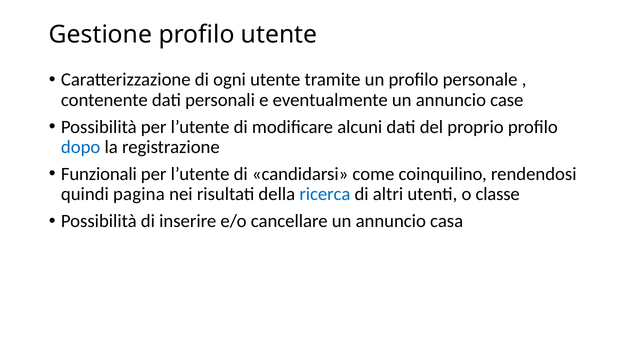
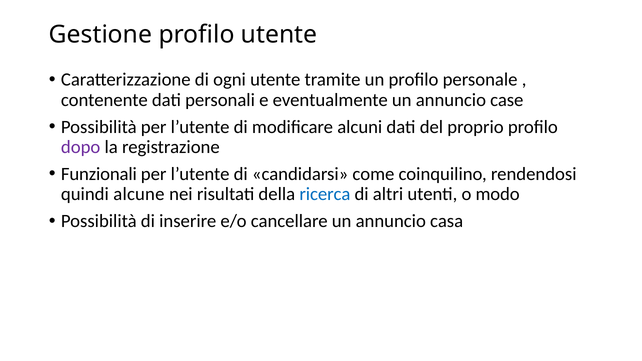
dopo colour: blue -> purple
pagina: pagina -> alcune
classe: classe -> modo
